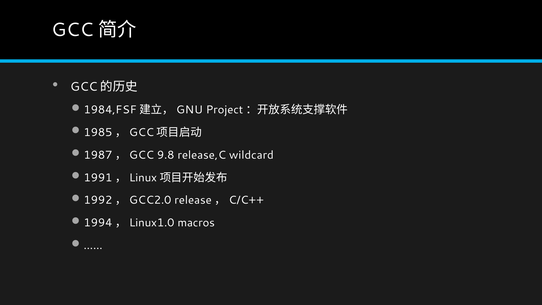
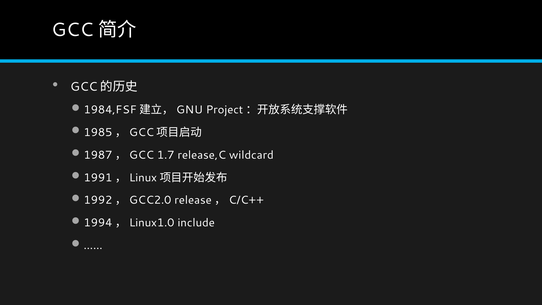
9.8: 9.8 -> 1.7
macros: macros -> include
